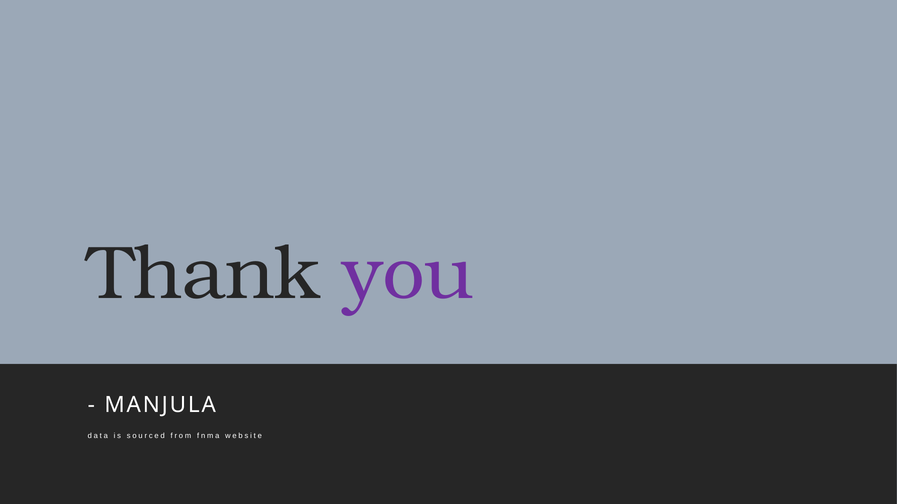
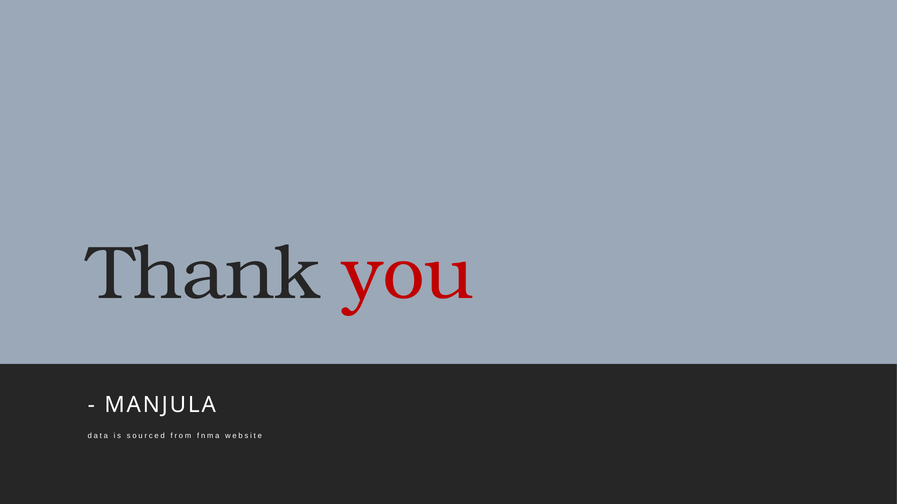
you colour: purple -> red
